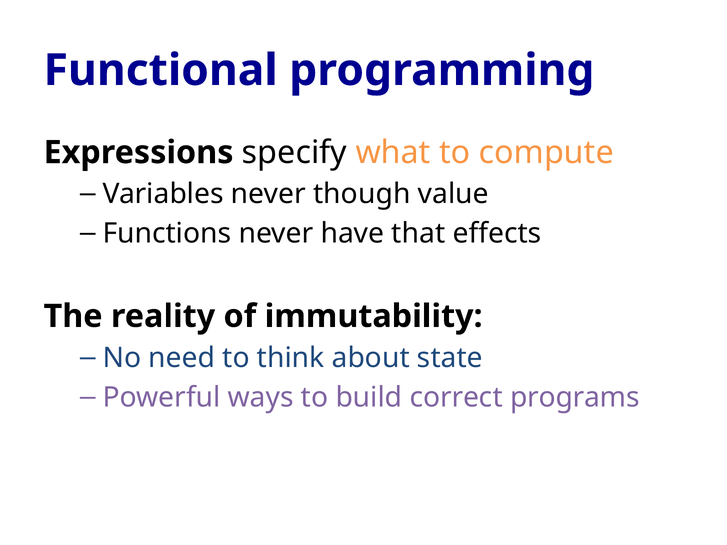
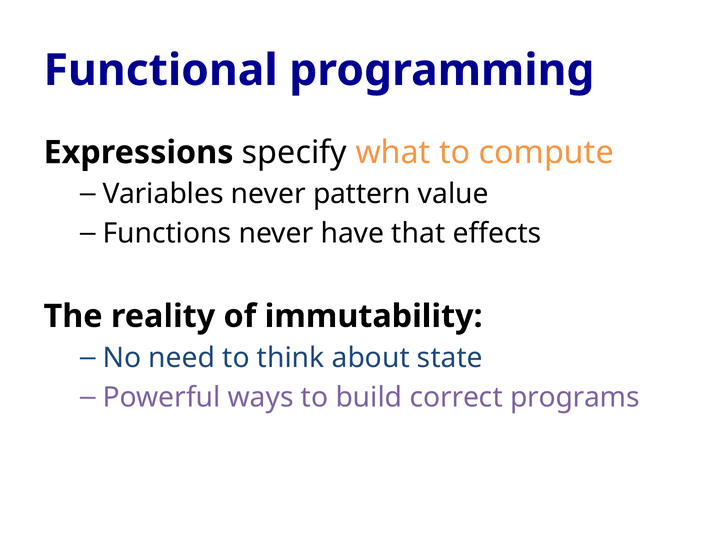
though: though -> pattern
